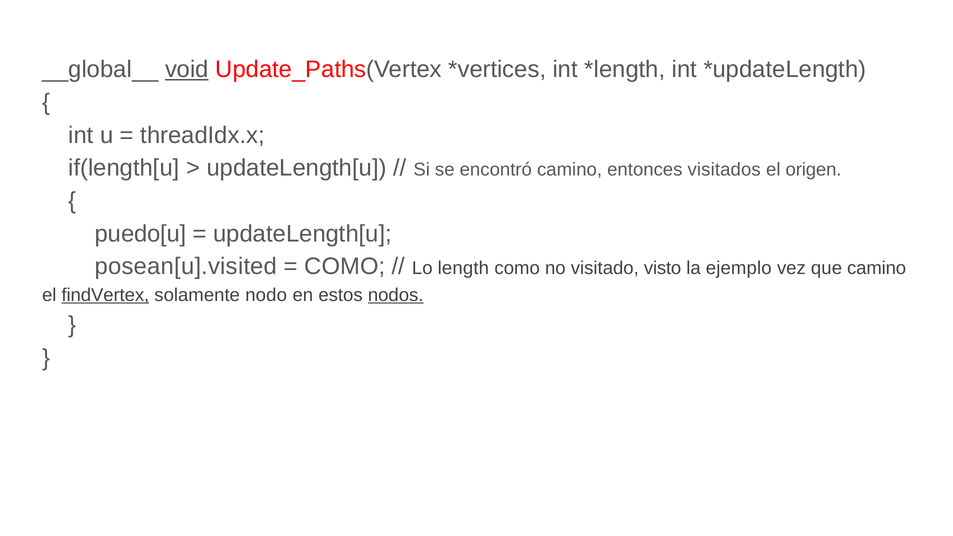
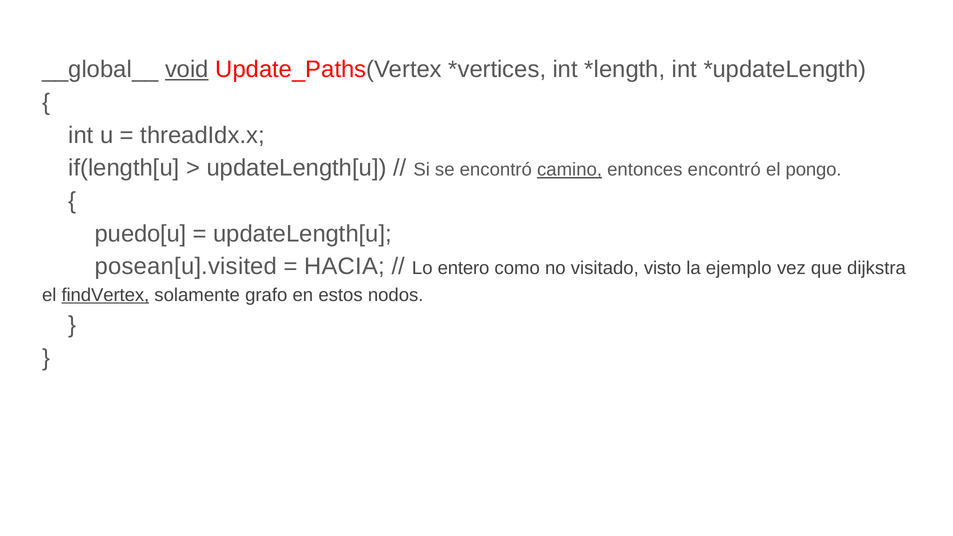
camino at (570, 170) underline: none -> present
entonces visitados: visitados -> encontró
origen: origen -> pongo
COMO at (345, 267): COMO -> HACIA
length: length -> entero
que camino: camino -> dijkstra
nodo: nodo -> grafo
nodos underline: present -> none
